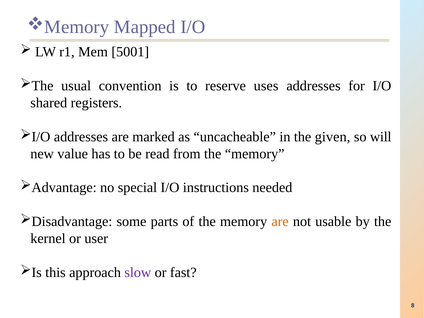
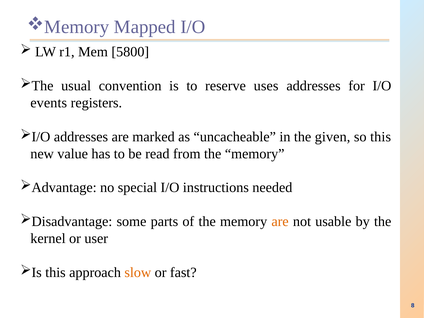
5001: 5001 -> 5800
shared: shared -> events
so will: will -> this
slow colour: purple -> orange
